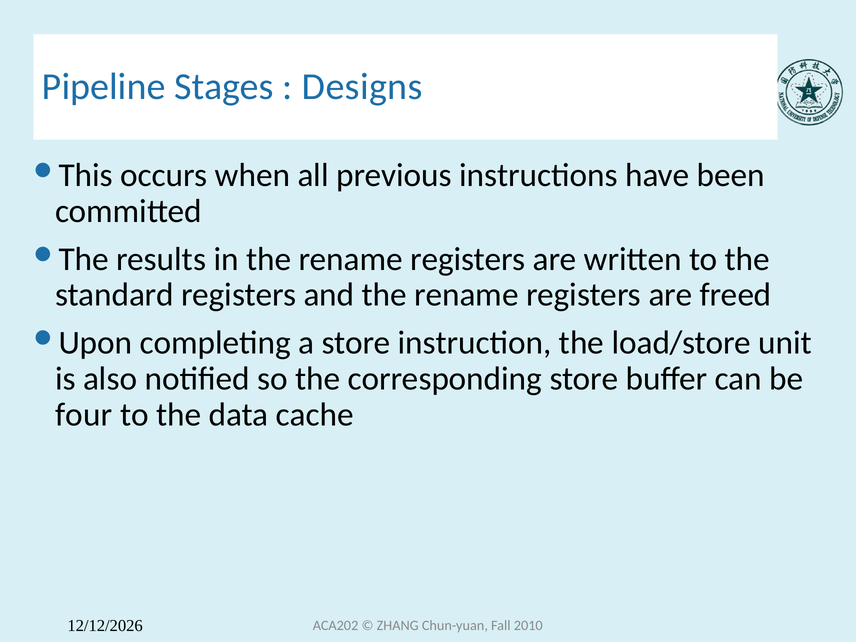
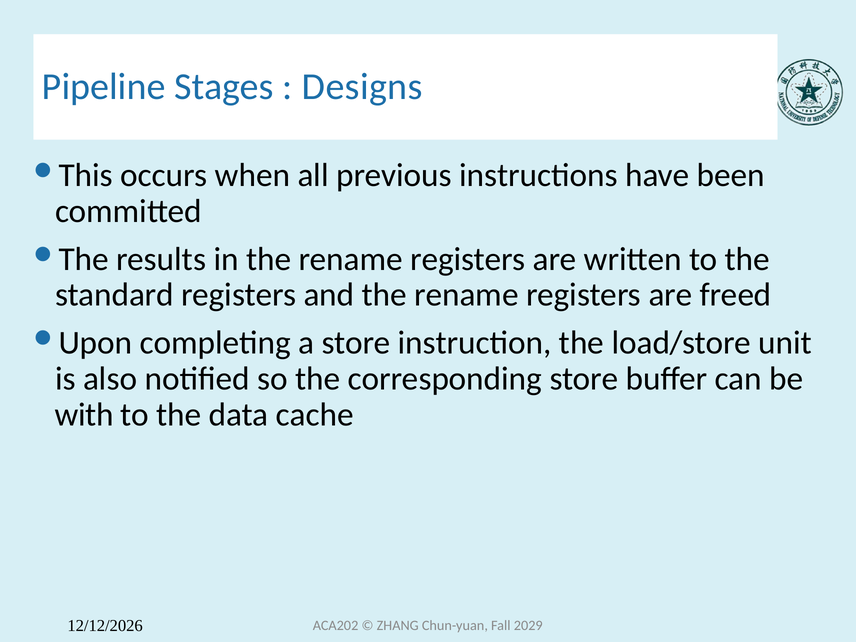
four: four -> with
2010: 2010 -> 2029
